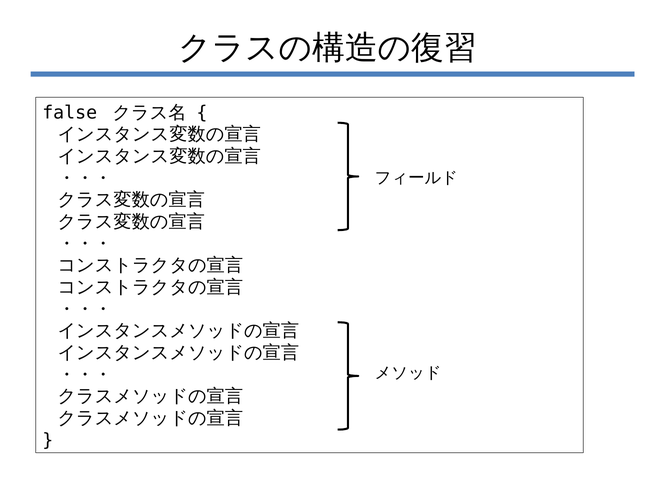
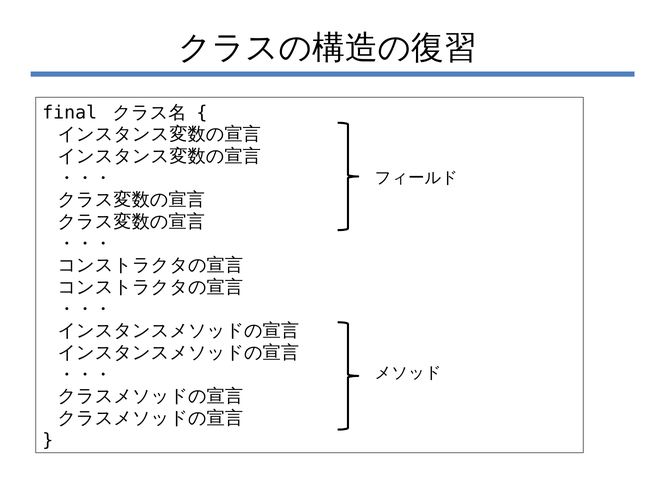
false: false -> final
